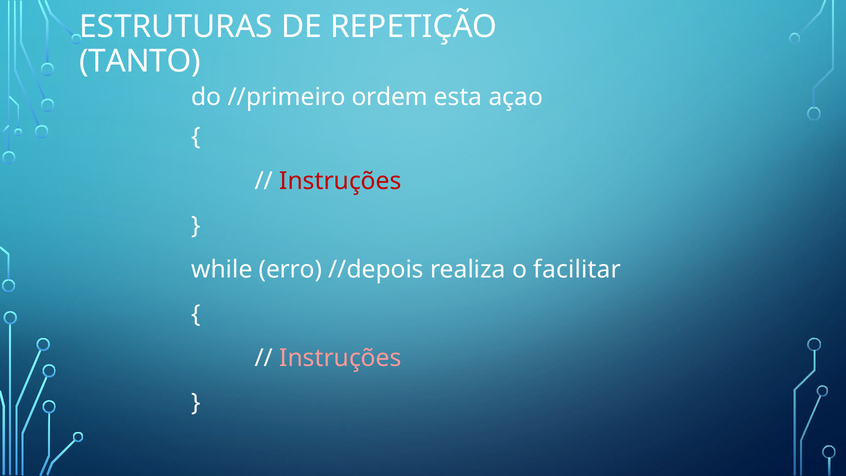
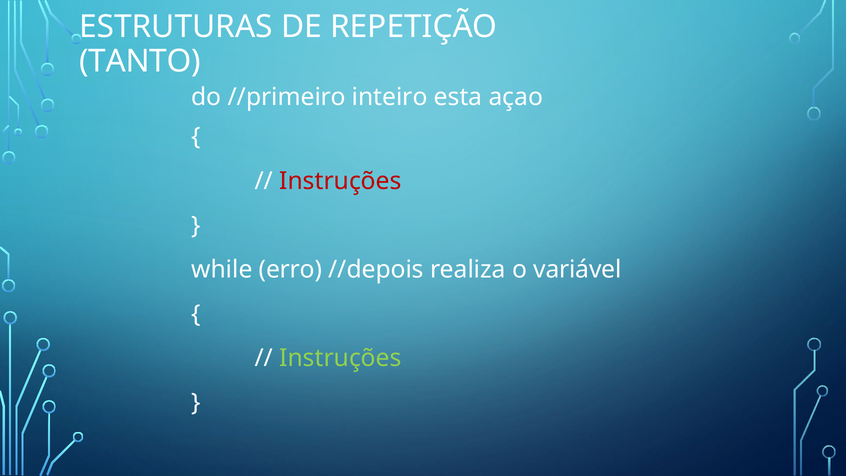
ordem: ordem -> inteiro
facilitar: facilitar -> variável
Instruções at (340, 358) colour: pink -> light green
